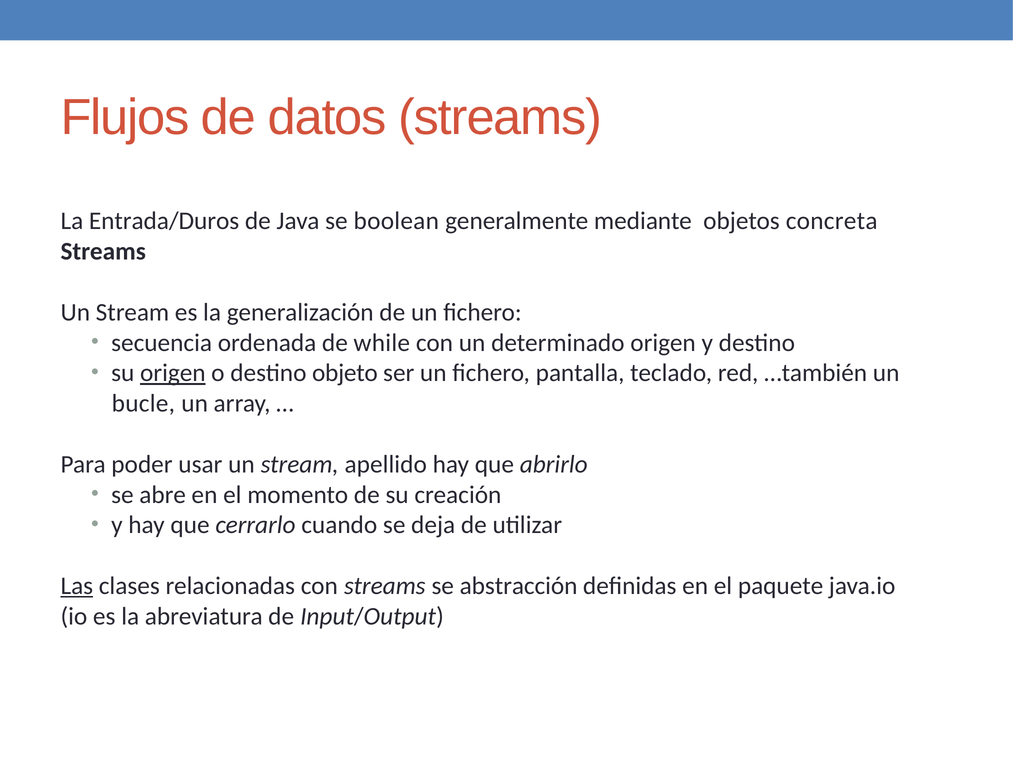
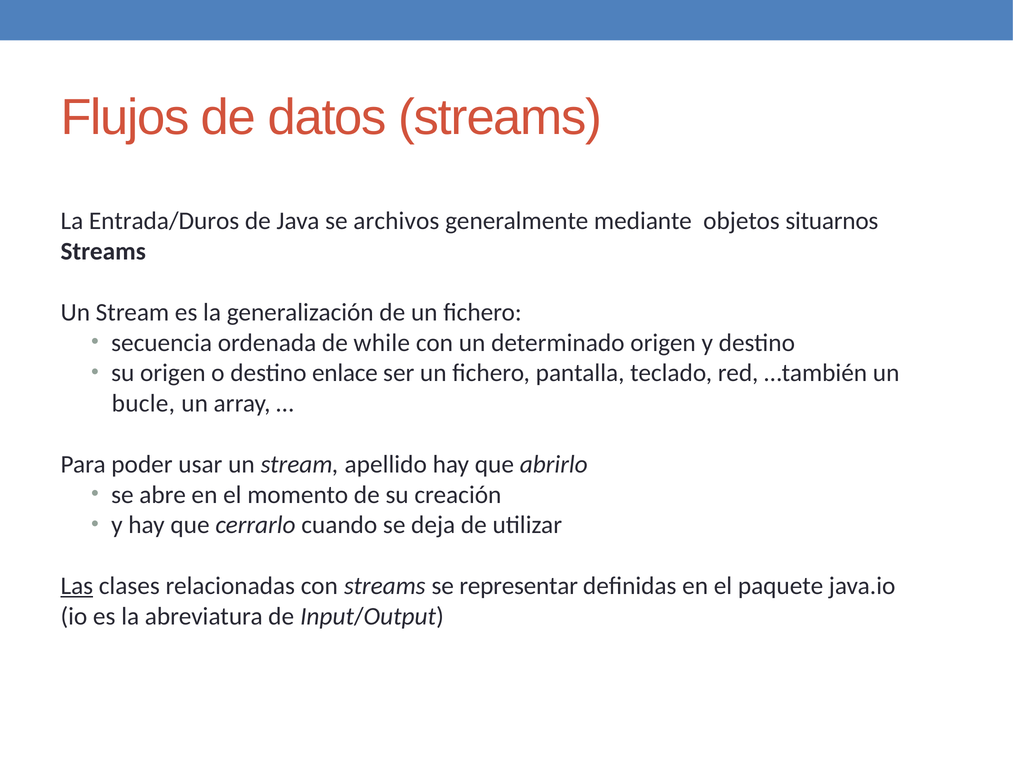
boolean: boolean -> archivos
concreta: concreta -> situarnos
origen at (173, 373) underline: present -> none
objeto: objeto -> enlace
abstracción: abstracción -> representar
